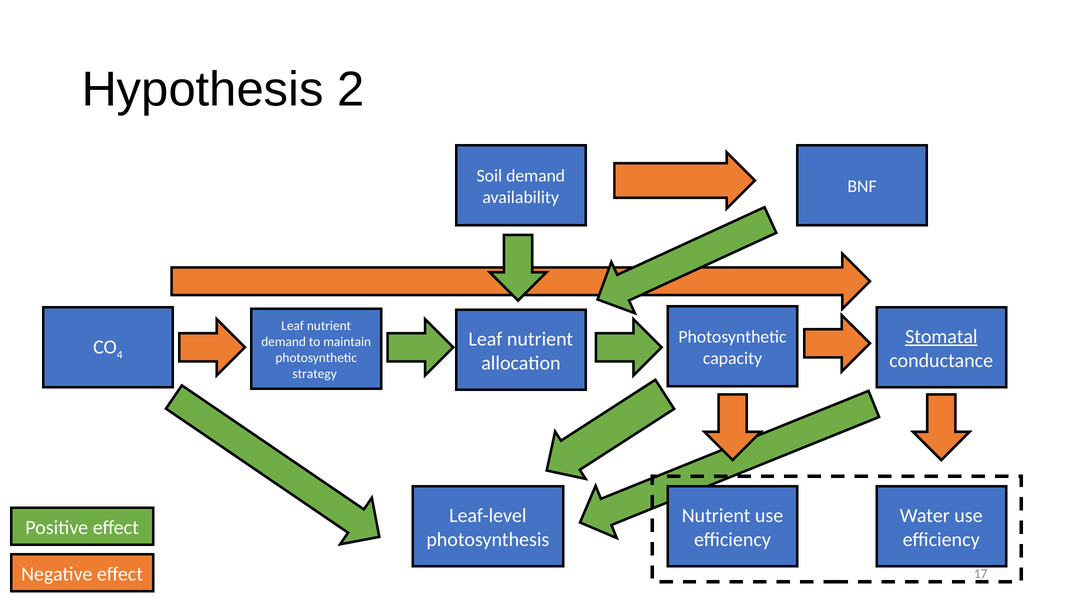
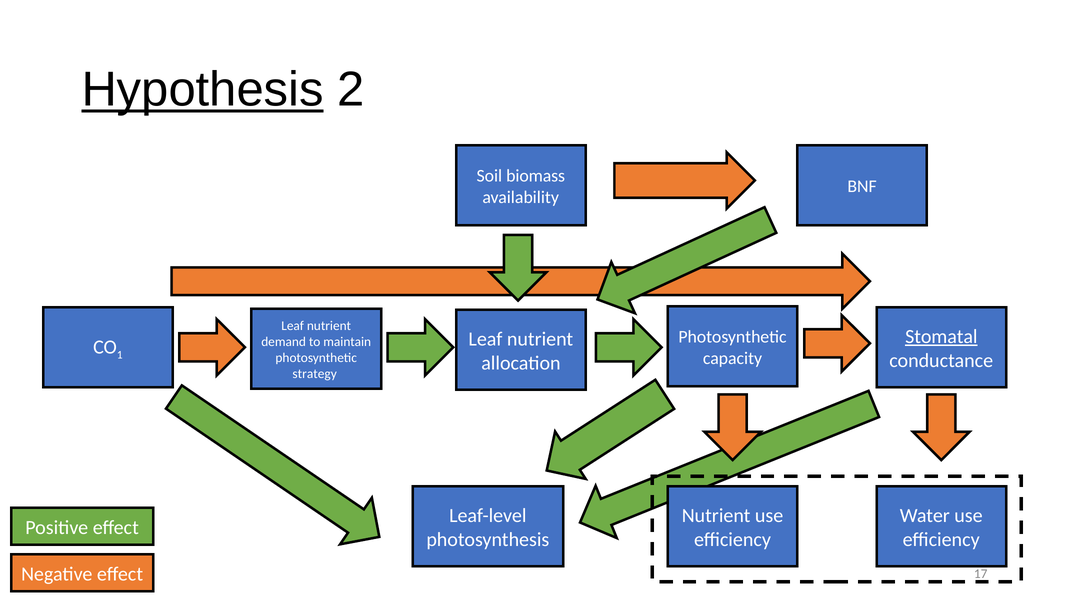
Hypothesis underline: none -> present
Soil demand: demand -> biomass
4: 4 -> 1
